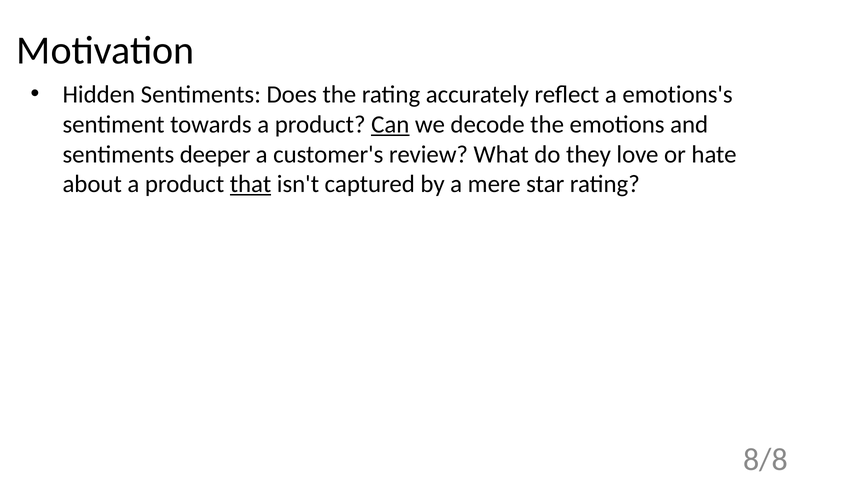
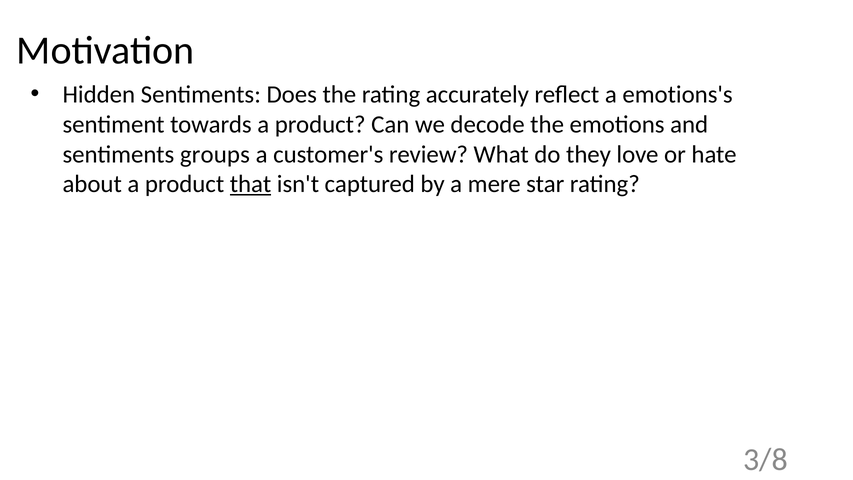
Can underline: present -> none
deeper: deeper -> groups
8/8: 8/8 -> 3/8
